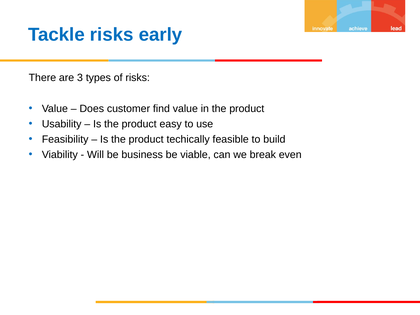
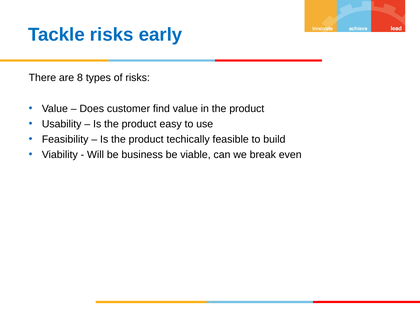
3: 3 -> 8
